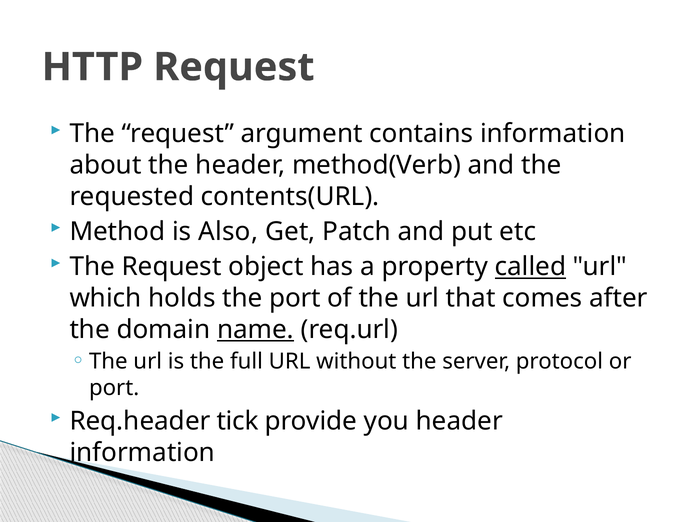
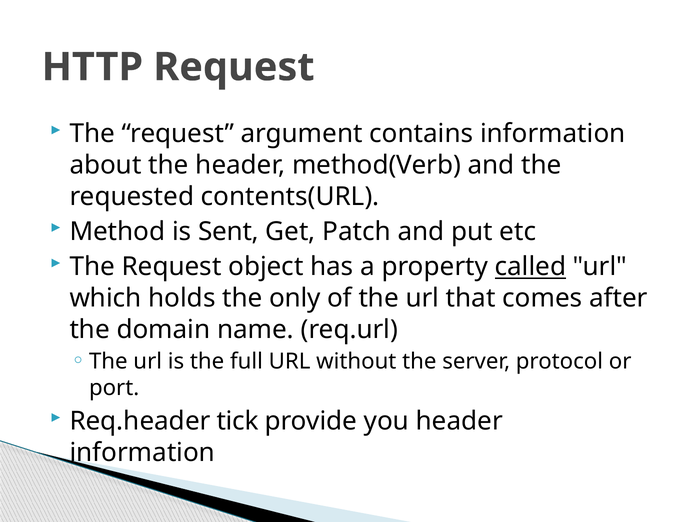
Also: Also -> Sent
the port: port -> only
name underline: present -> none
